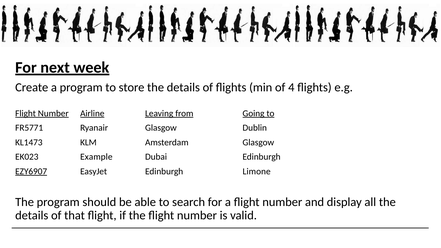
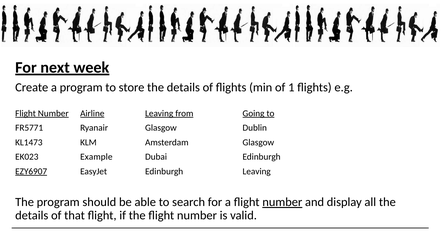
4: 4 -> 1
Edinburgh Limone: Limone -> Leaving
number at (282, 202) underline: none -> present
